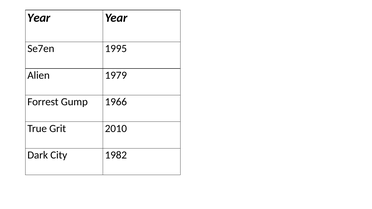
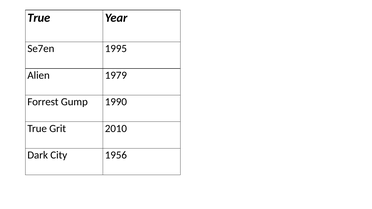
Year at (39, 18): Year -> True
1966: 1966 -> 1990
1982: 1982 -> 1956
